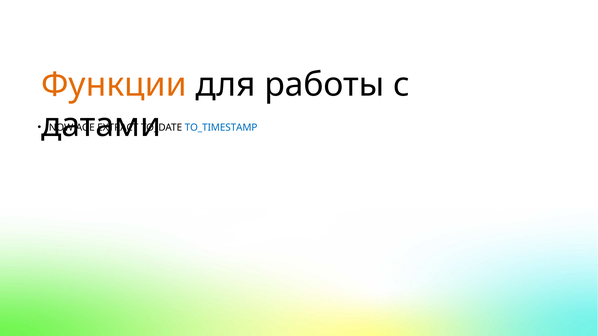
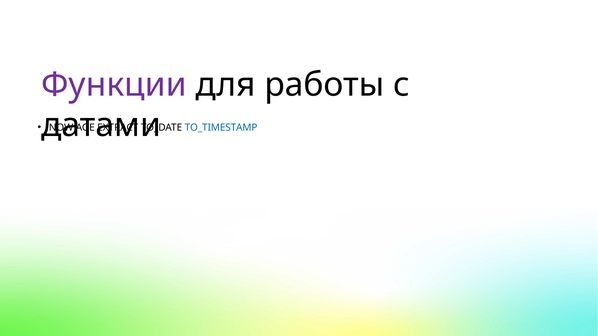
Функции colour: orange -> purple
